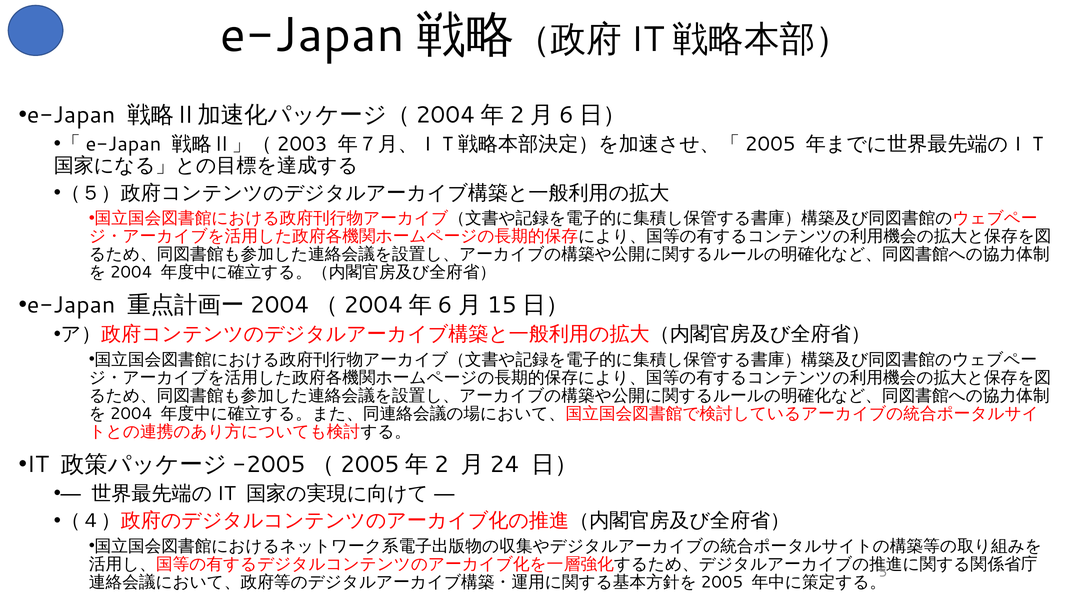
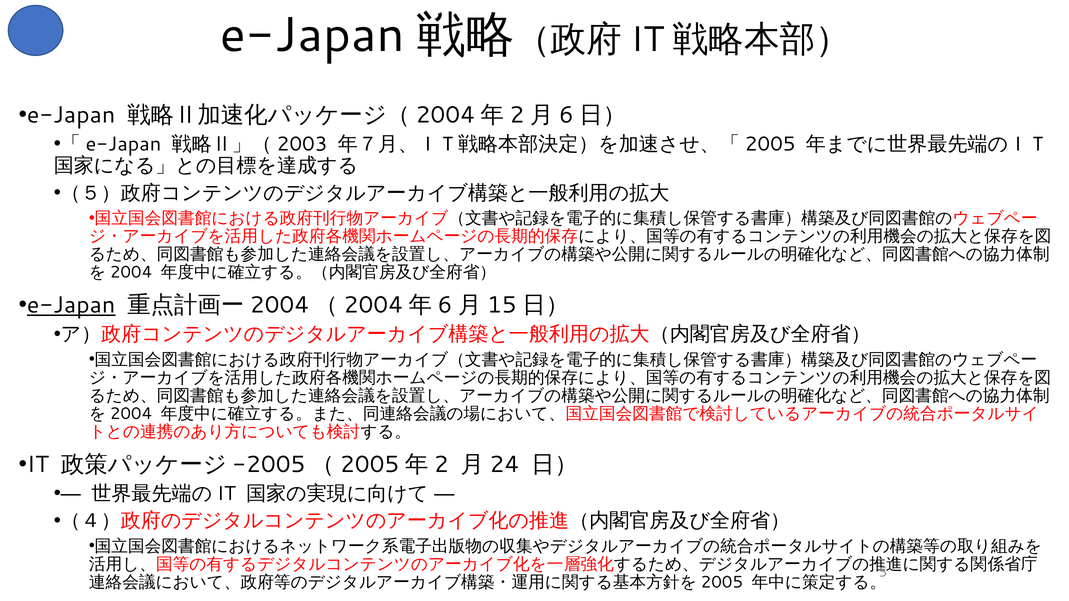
e-Japan at (71, 305) underline: none -> present
